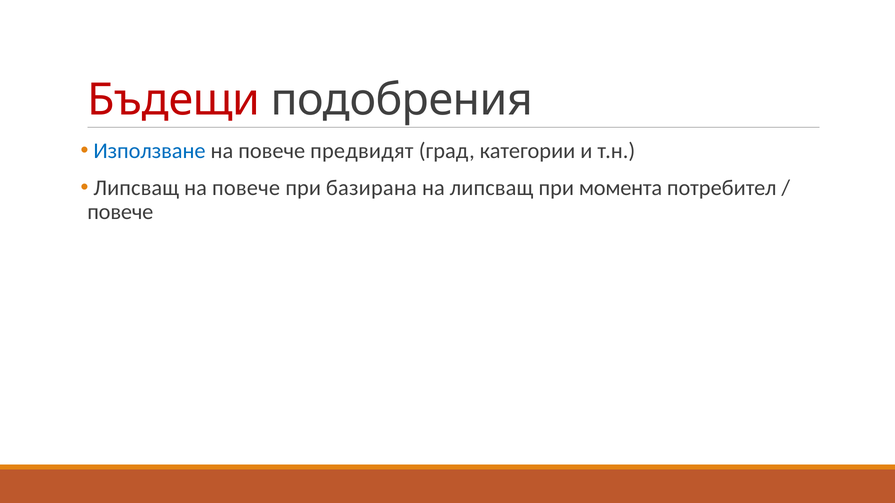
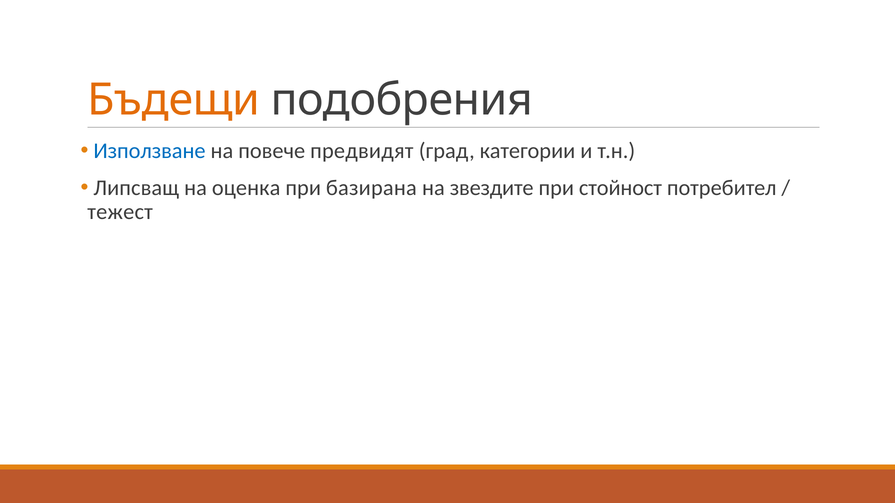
Бъдещи colour: red -> orange
повече at (246, 188): повече -> оценка
на липсващ: липсващ -> звездите
момента: момента -> стойност
повече at (120, 212): повече -> тежест
